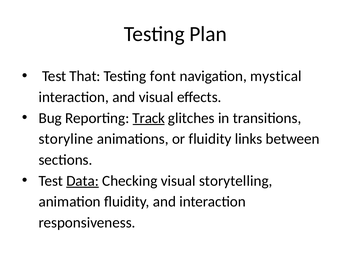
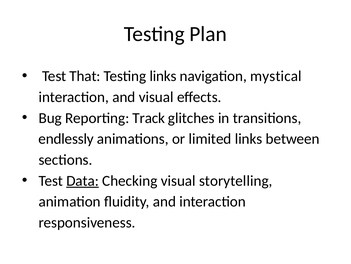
Testing font: font -> links
Track underline: present -> none
storyline: storyline -> endlessly
or fluidity: fluidity -> limited
